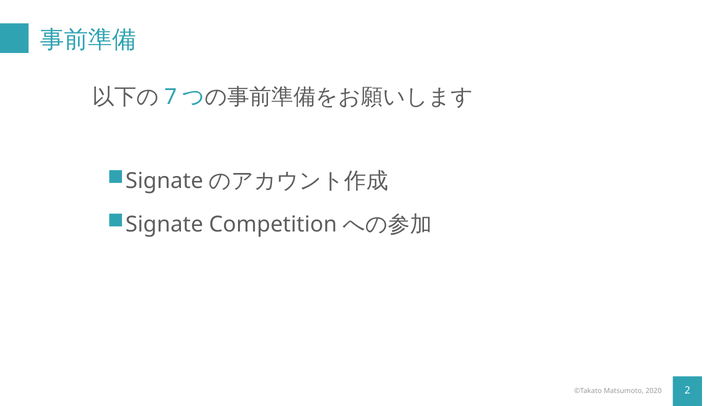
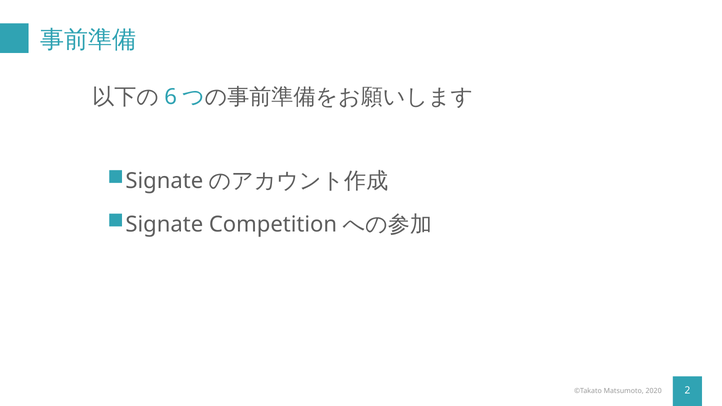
7: 7 -> 6
